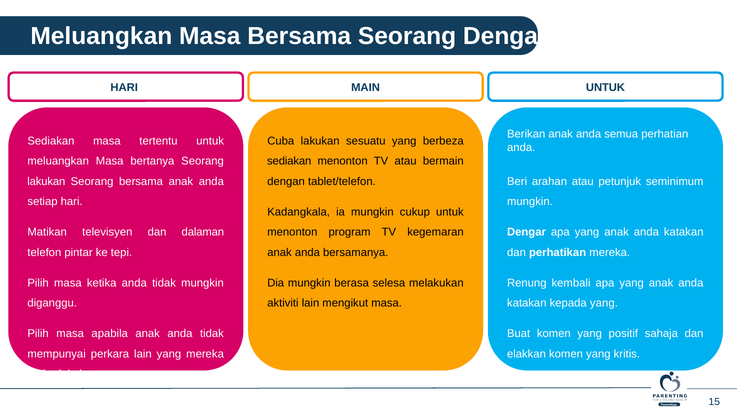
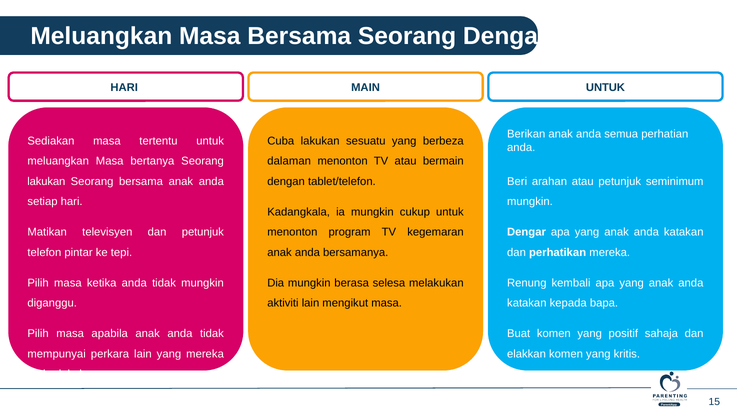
sediakan at (289, 161): sediakan -> dalaman
dan dalaman: dalaman -> petunjuk
kepada yang: yang -> bapa
